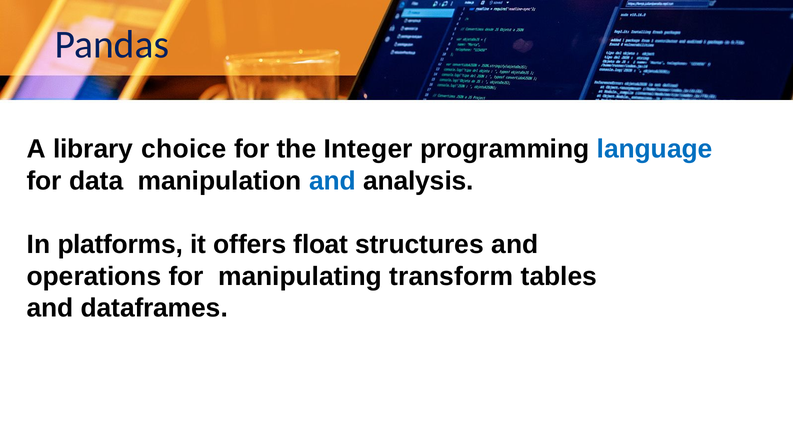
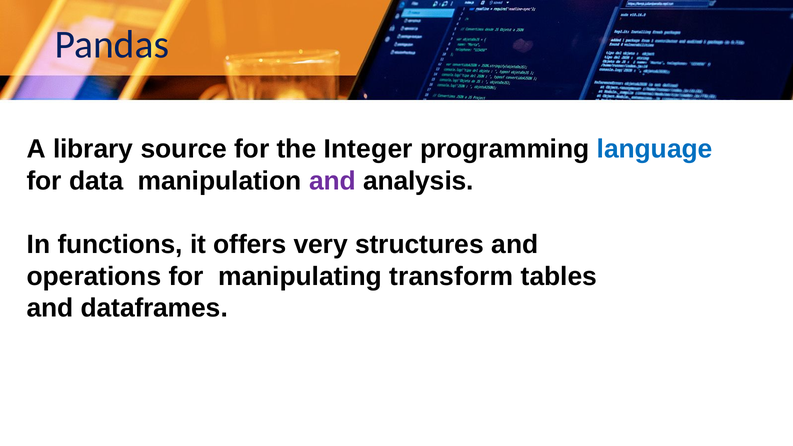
choice: choice -> source
and at (332, 181) colour: blue -> purple
platforms: platforms -> functions
float: float -> very
